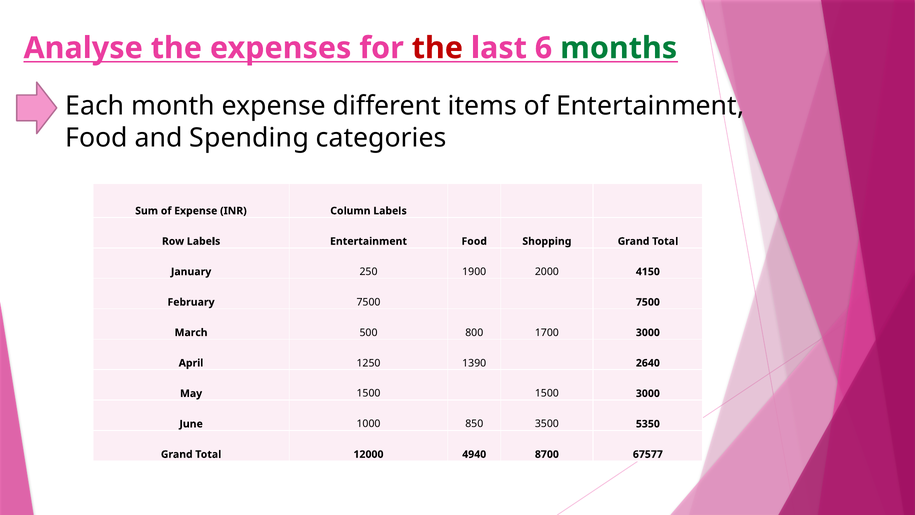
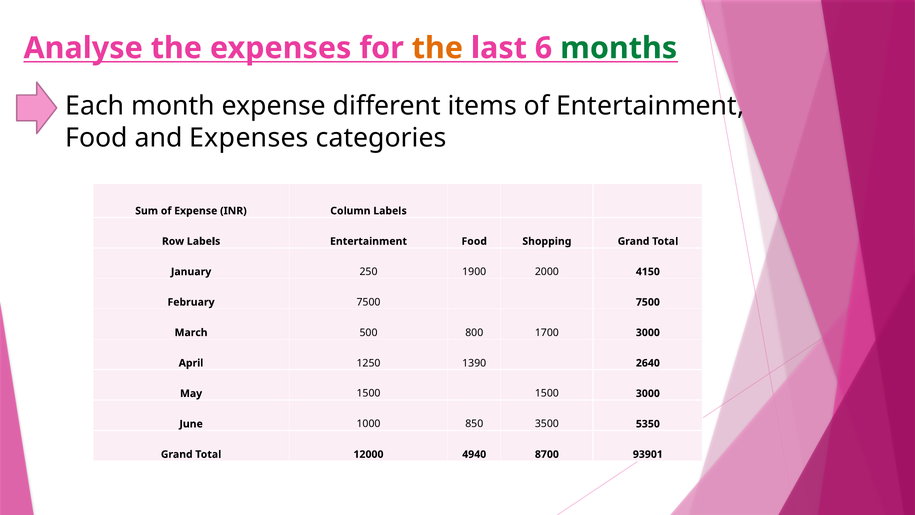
the at (437, 48) colour: red -> orange
and Spending: Spending -> Expenses
67577: 67577 -> 93901
